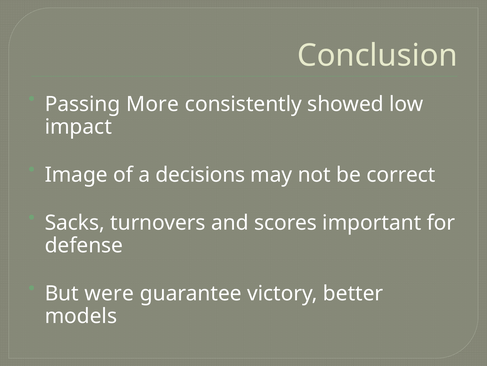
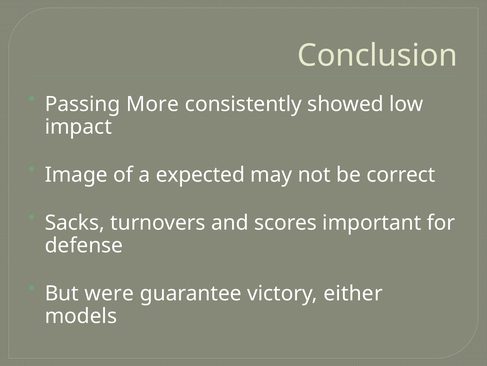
decisions: decisions -> expected
better: better -> either
